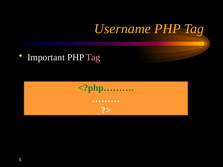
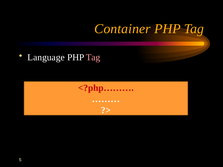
Username: Username -> Container
Important: Important -> Language
<?php……… colour: green -> red
